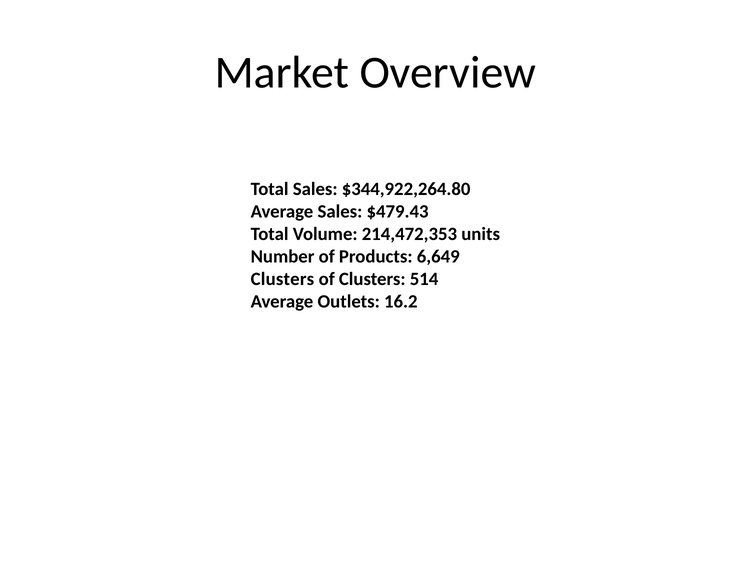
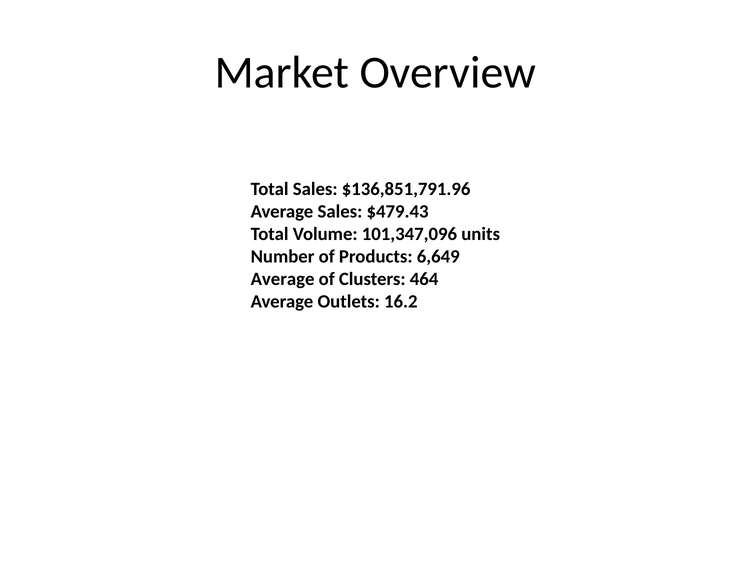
$344,922,264.80: $344,922,264.80 -> $136,851,791.96
214,472,353: 214,472,353 -> 101,347,096
Clusters at (282, 279): Clusters -> Average
514: 514 -> 464
